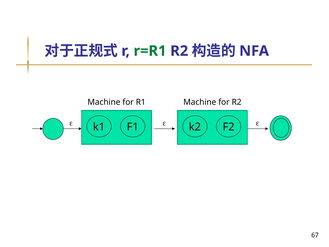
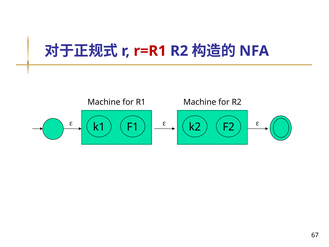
r=R1 colour: green -> red
